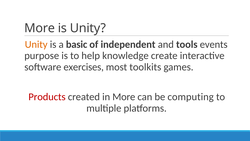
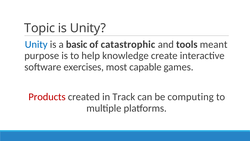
More at (40, 28): More -> Topic
Unity at (36, 44) colour: orange -> blue
independent: independent -> catastrophic
events: events -> meant
toolkits: toolkits -> capable
in More: More -> Track
